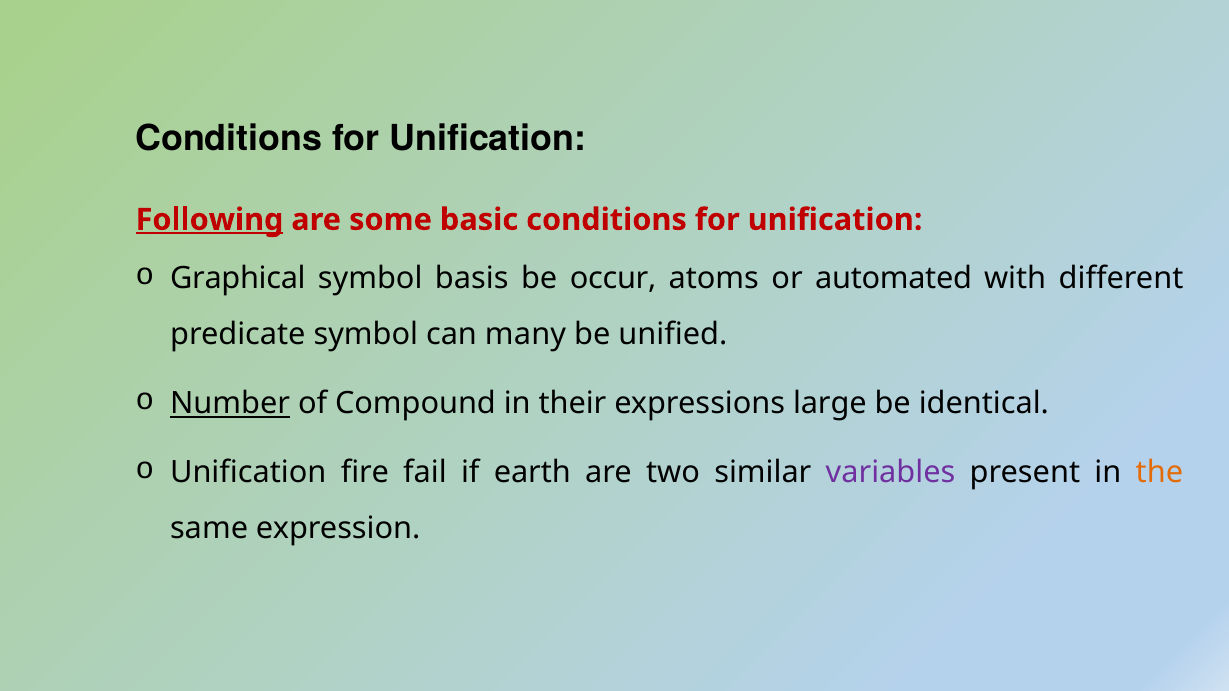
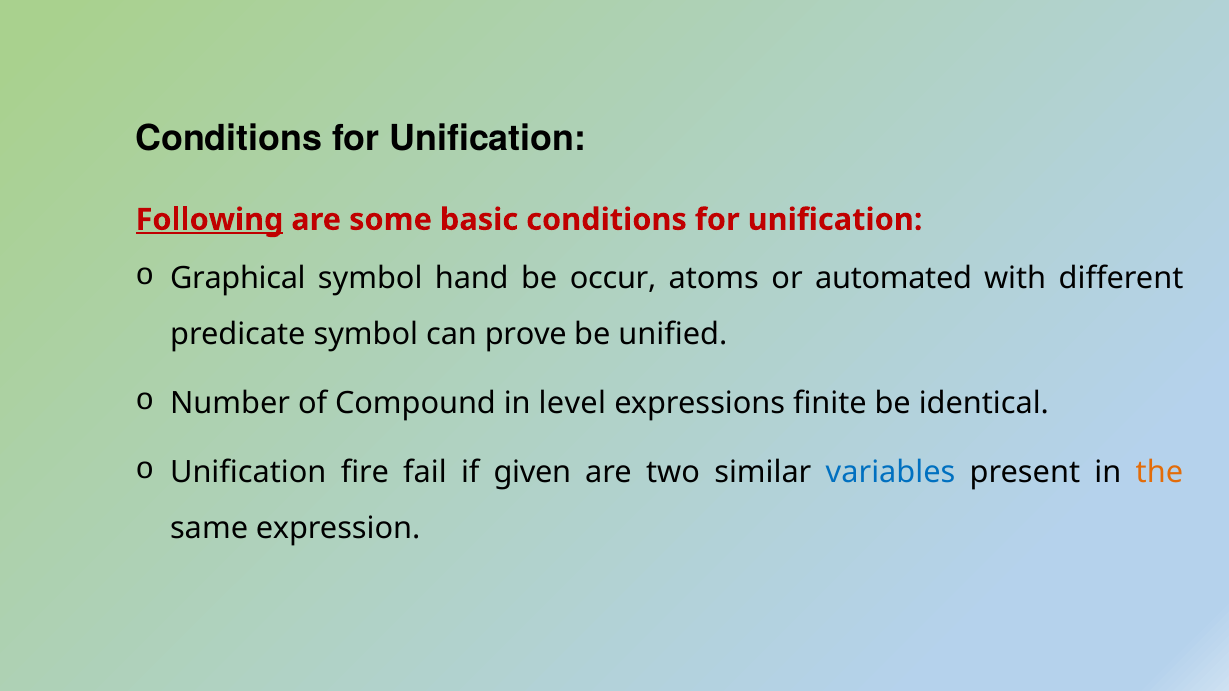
basis: basis -> hand
many: many -> prove
Number underline: present -> none
their: their -> level
large: large -> finite
earth: earth -> given
variables colour: purple -> blue
